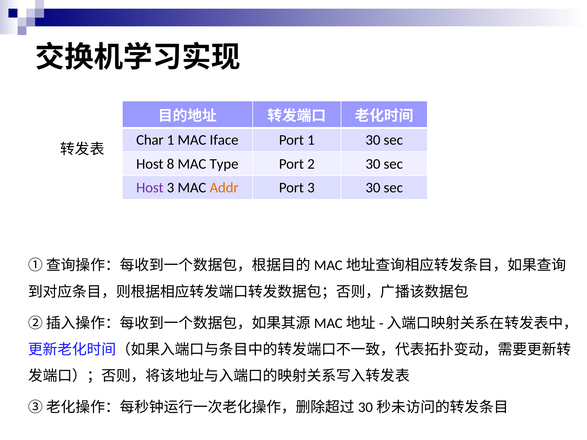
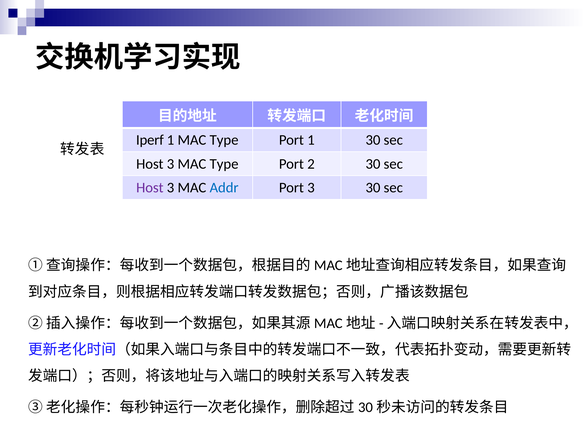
Char: Char -> Iperf
1 MAC Iface: Iface -> Type
8 at (171, 164): 8 -> 3
Addr colour: orange -> blue
